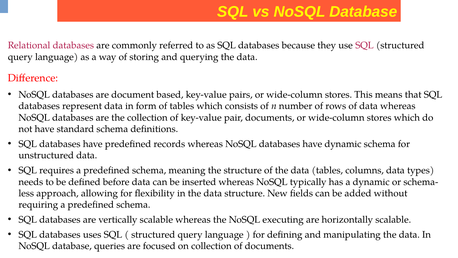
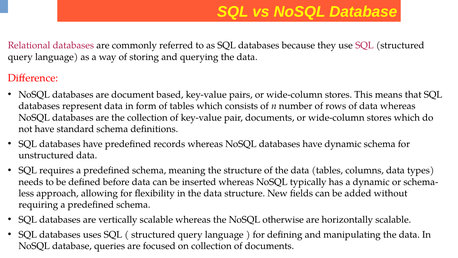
executing: executing -> otherwise
